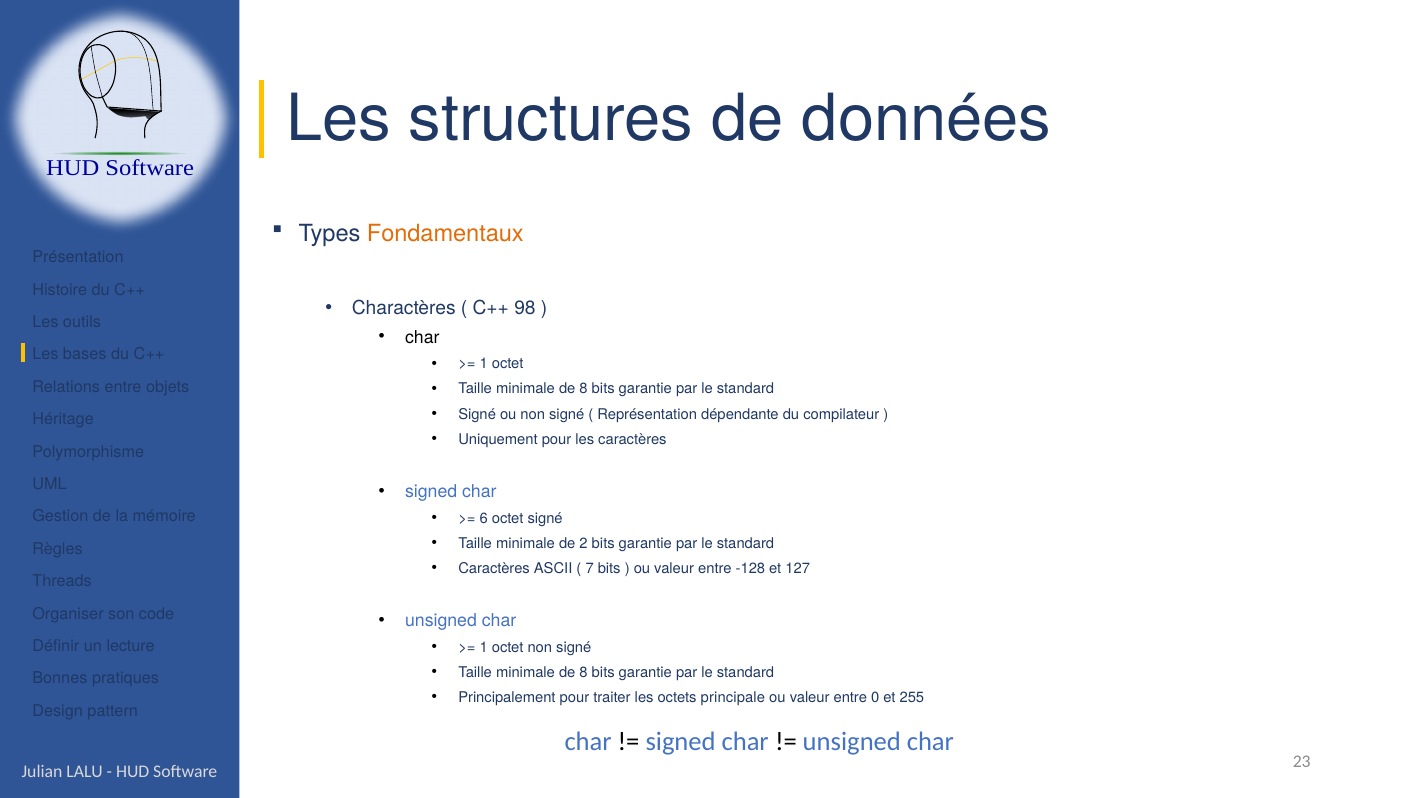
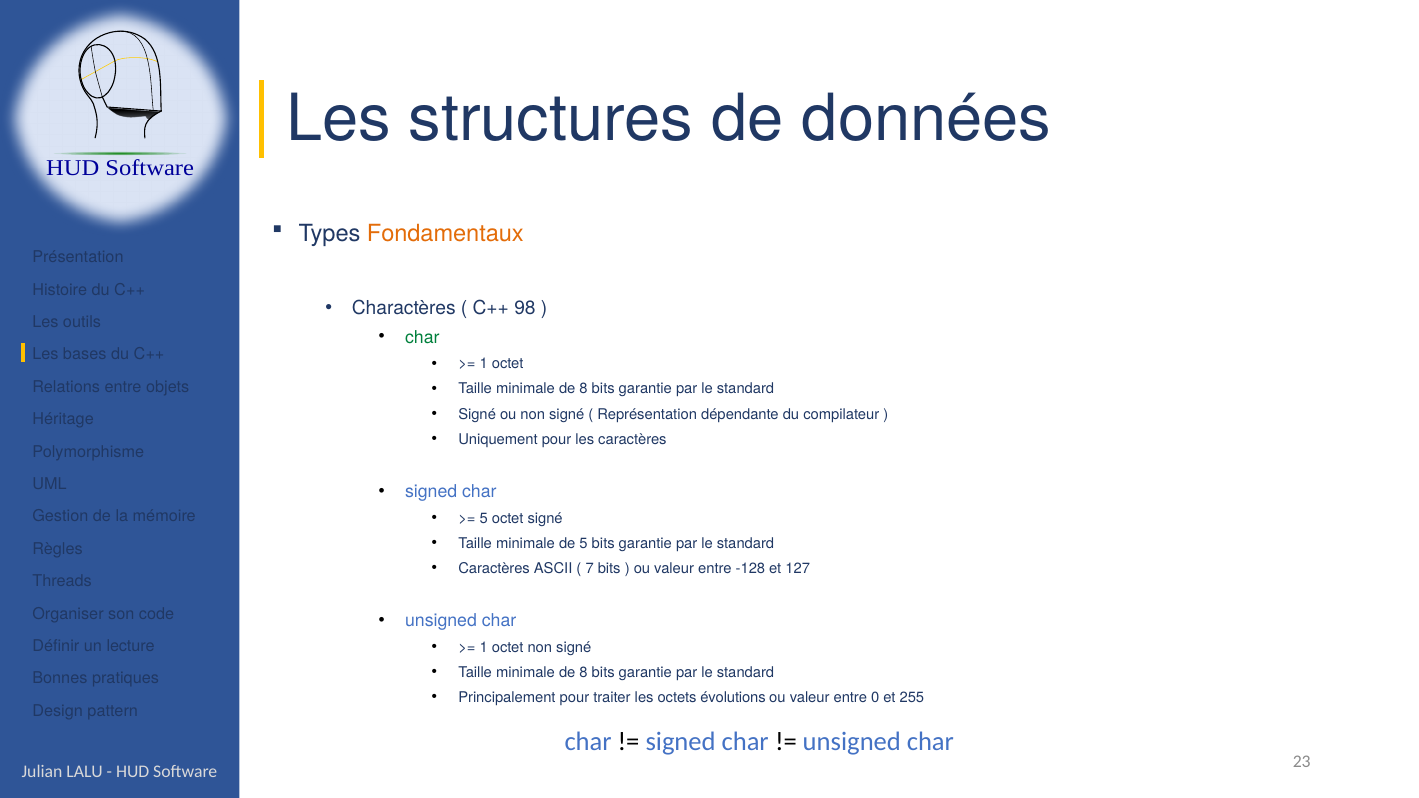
char at (422, 337) colour: black -> green
6 at (484, 518): 6 -> 5
de 2: 2 -> 5
principale: principale -> évolutions
